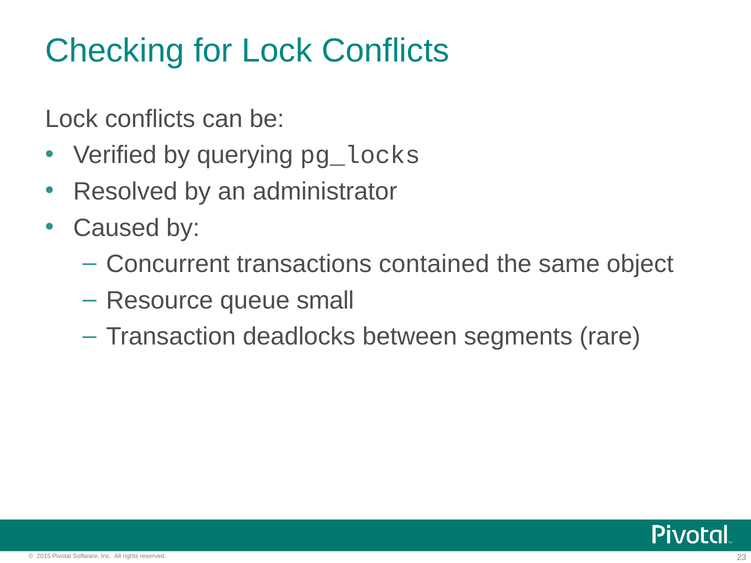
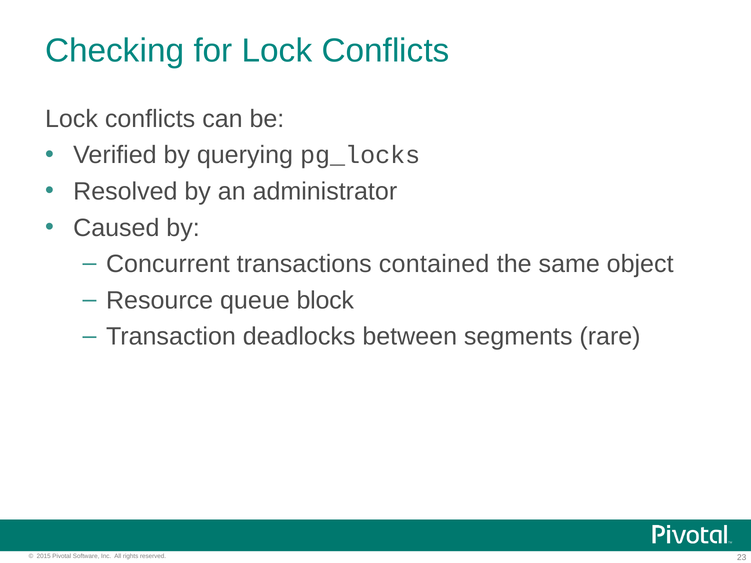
small: small -> block
